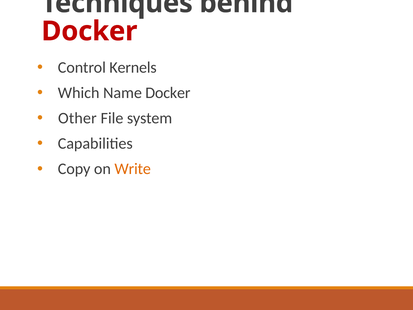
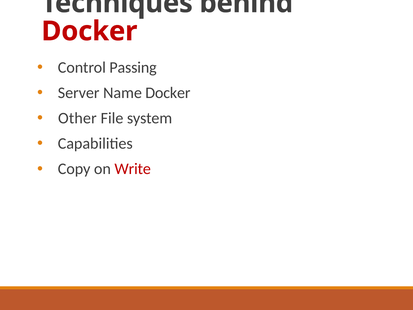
Kernels: Kernels -> Passing
Which: Which -> Server
Write colour: orange -> red
